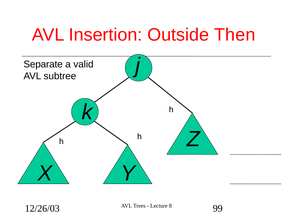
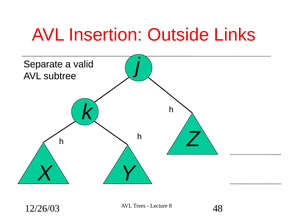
Then: Then -> Links
99: 99 -> 48
